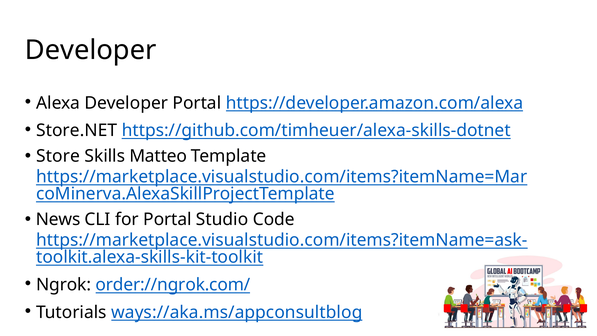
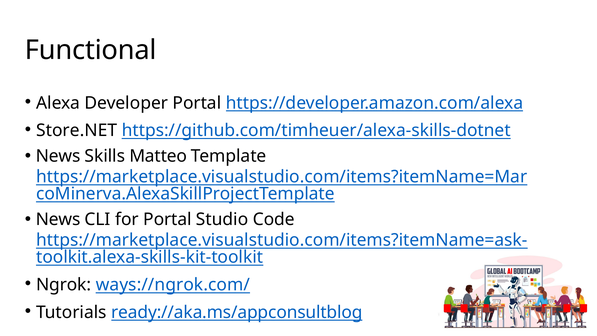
Developer at (91, 50): Developer -> Functional
Store at (58, 156): Store -> News
order://ngrok.com/: order://ngrok.com/ -> ways://ngrok.com/
ways://aka.ms/appconsultblog: ways://aka.ms/appconsultblog -> ready://aka.ms/appconsultblog
